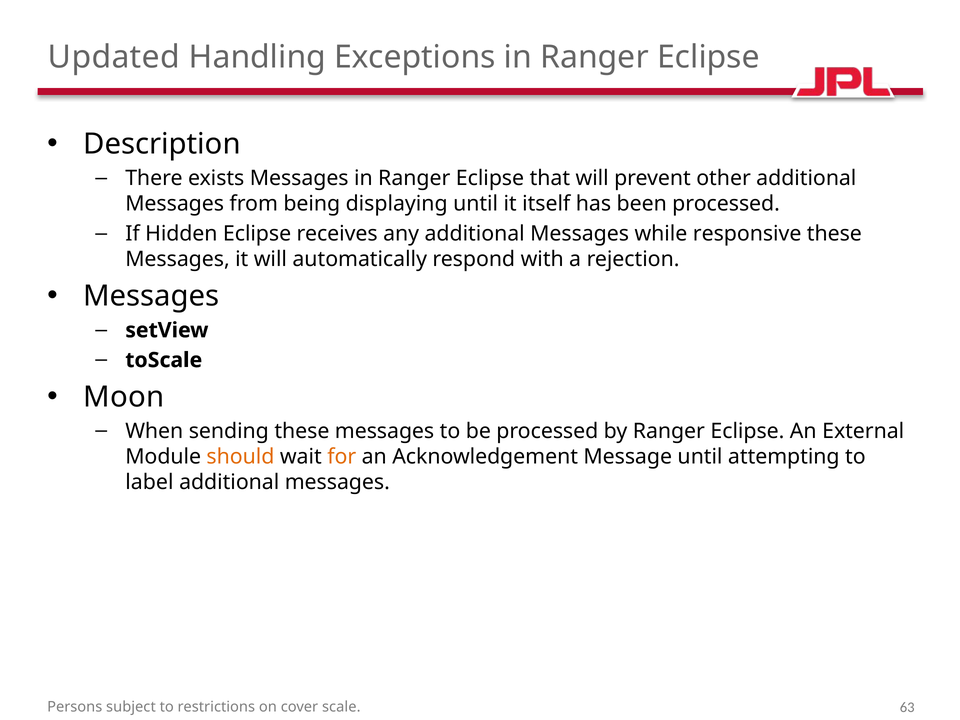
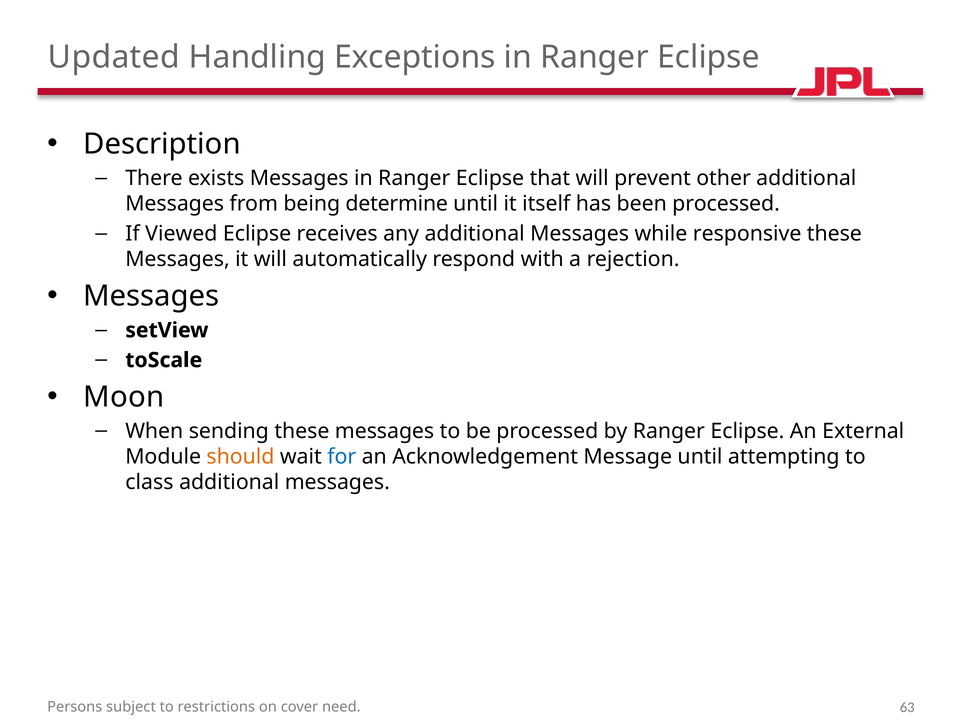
displaying: displaying -> determine
Hidden: Hidden -> Viewed
for colour: orange -> blue
label: label -> class
scale: scale -> need
